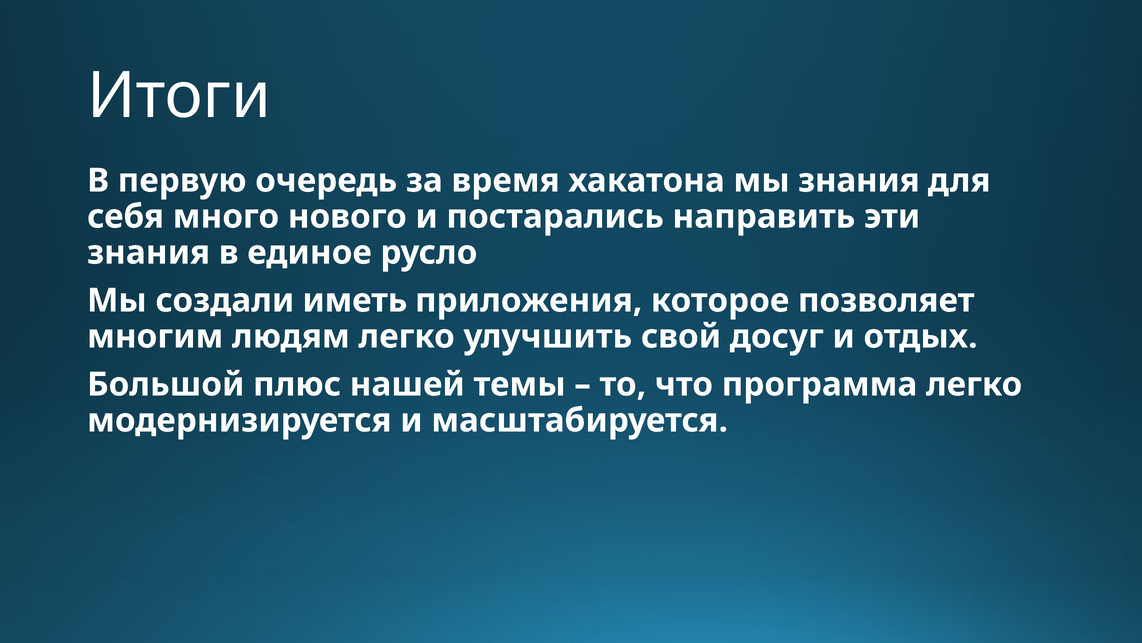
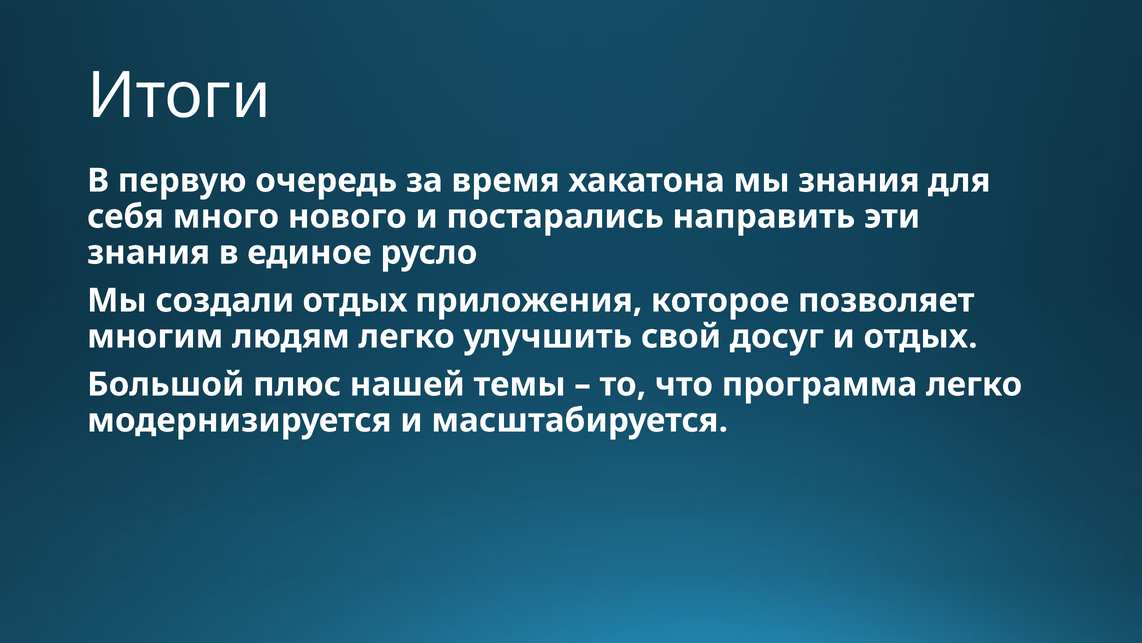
создали иметь: иметь -> отдых
